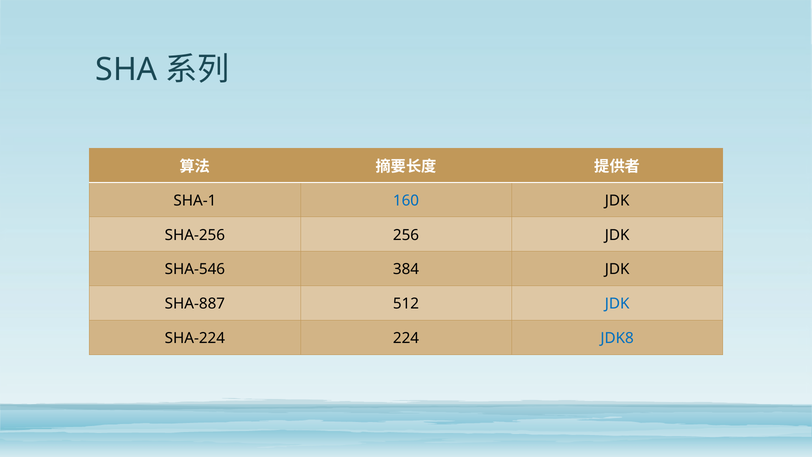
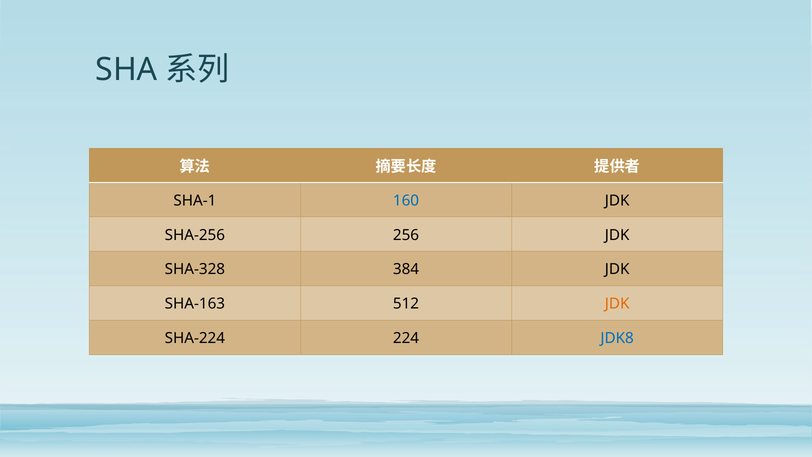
SHA-546: SHA-546 -> SHA-328
SHA-887: SHA-887 -> SHA-163
JDK at (617, 304) colour: blue -> orange
